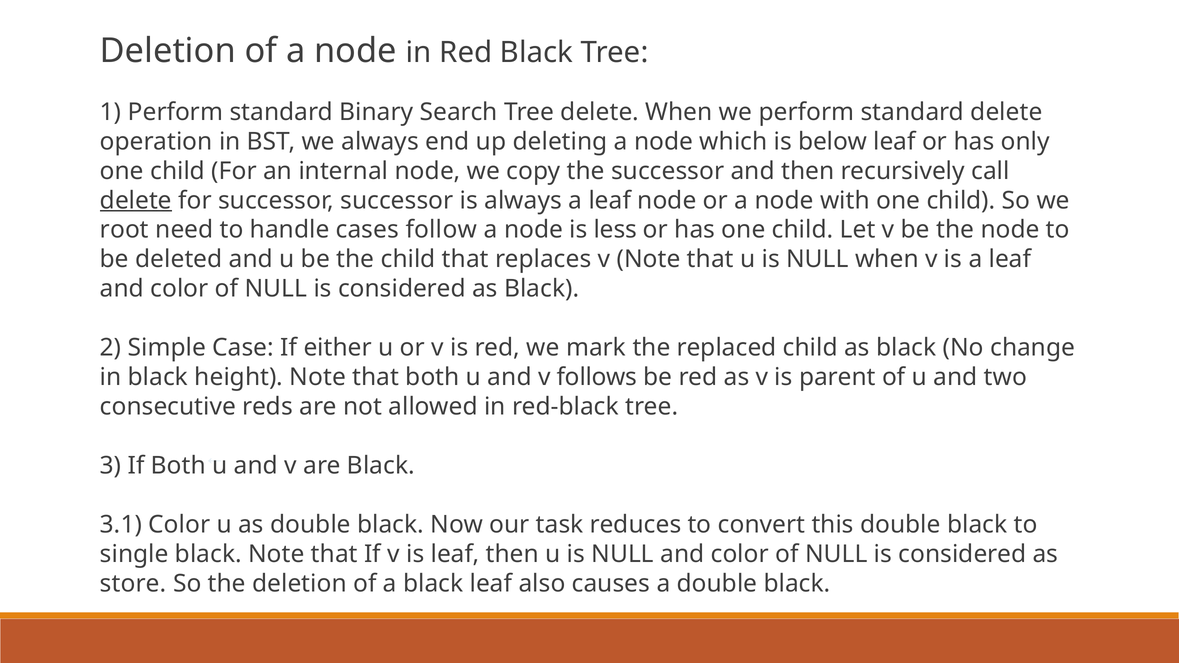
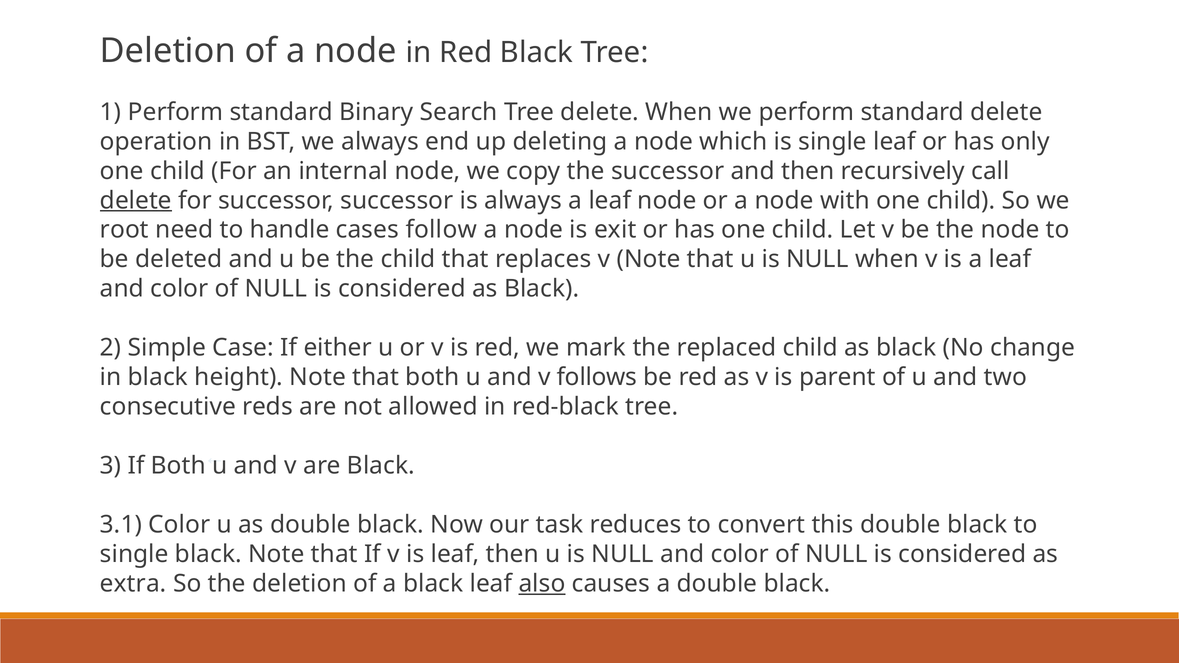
is below: below -> single
less: less -> exit
store: store -> extra
also underline: none -> present
